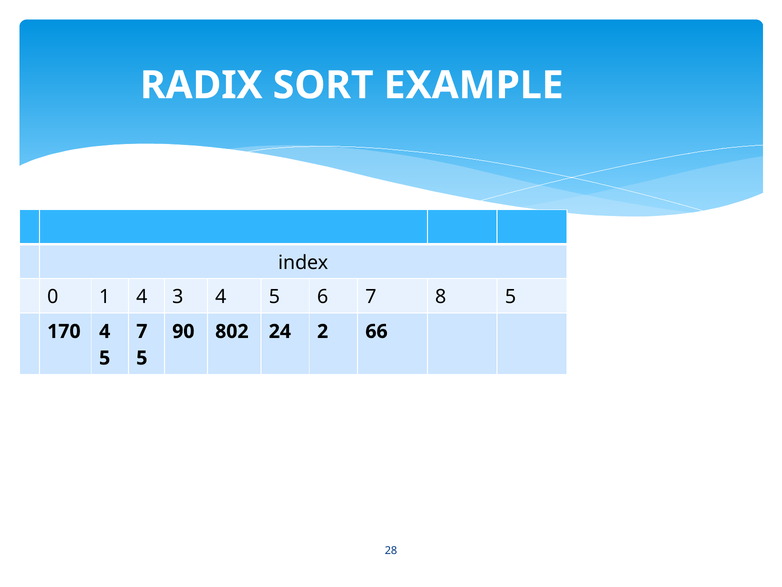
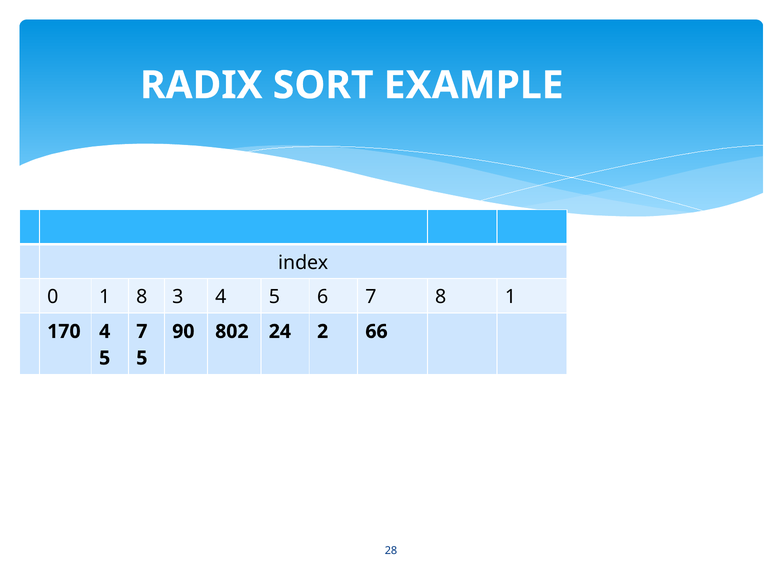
1 4: 4 -> 8
8 5: 5 -> 1
